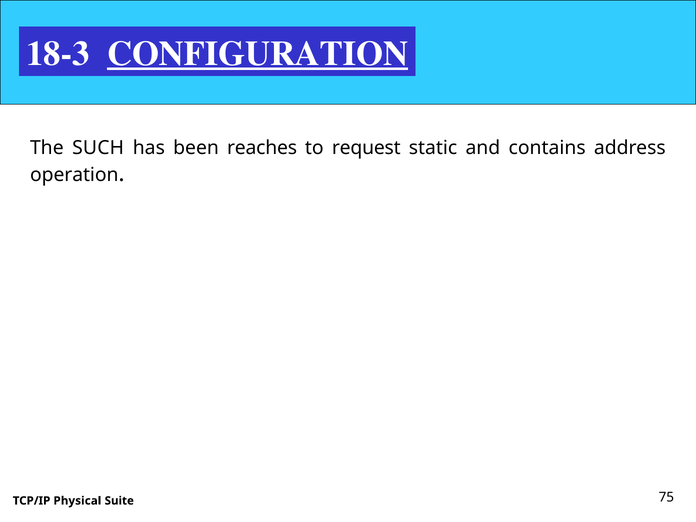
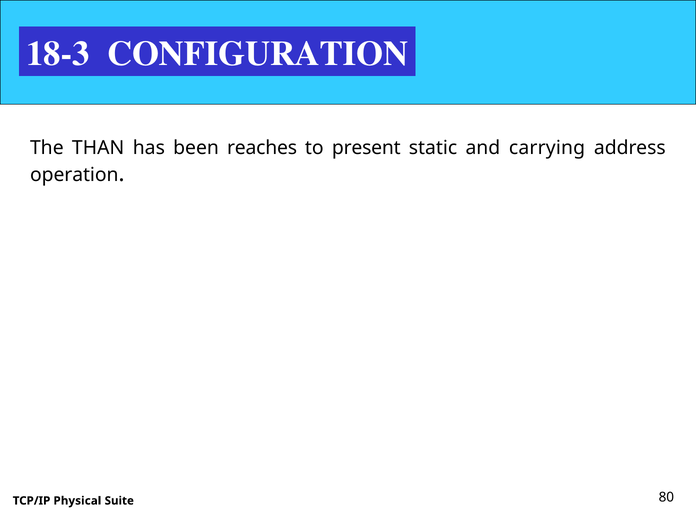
CONFIGURATION underline: present -> none
SUCH: SUCH -> THAN
request: request -> present
contains: contains -> carrying
75: 75 -> 80
